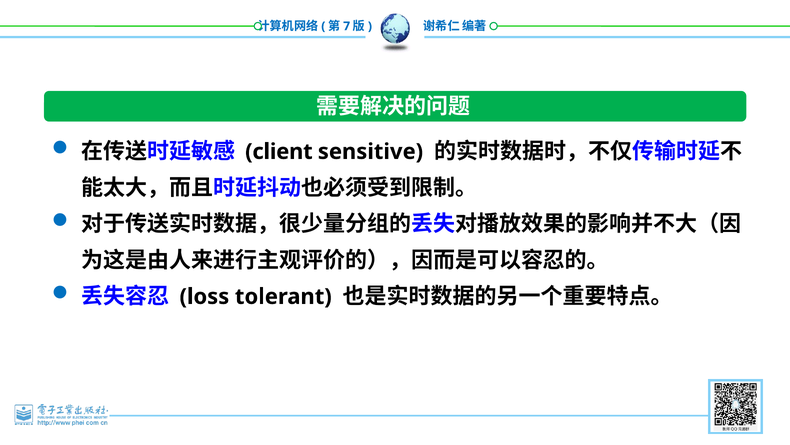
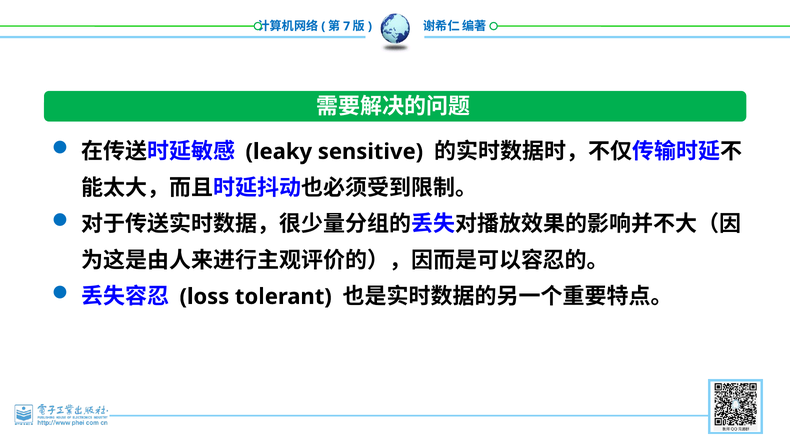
client: client -> leaky
